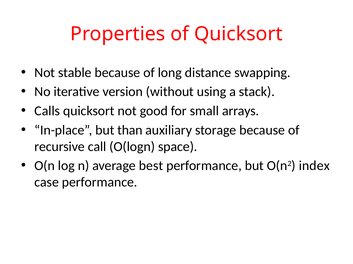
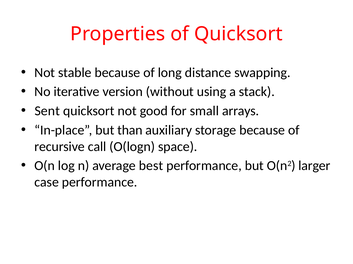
Calls: Calls -> Sent
index: index -> larger
